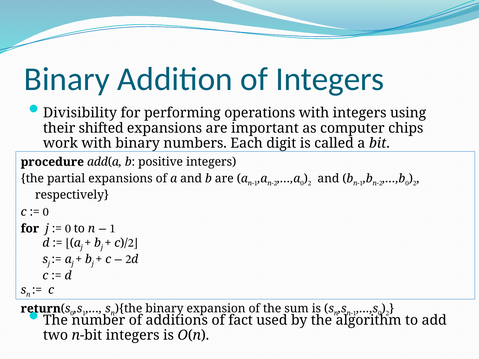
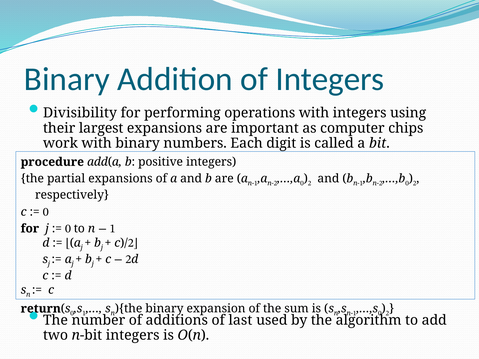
shifted: shifted -> largest
fact: fact -> last
